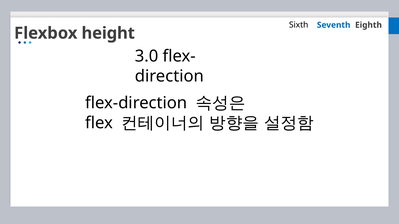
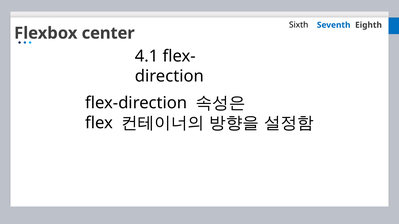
height: height -> center
3.0: 3.0 -> 4.1
